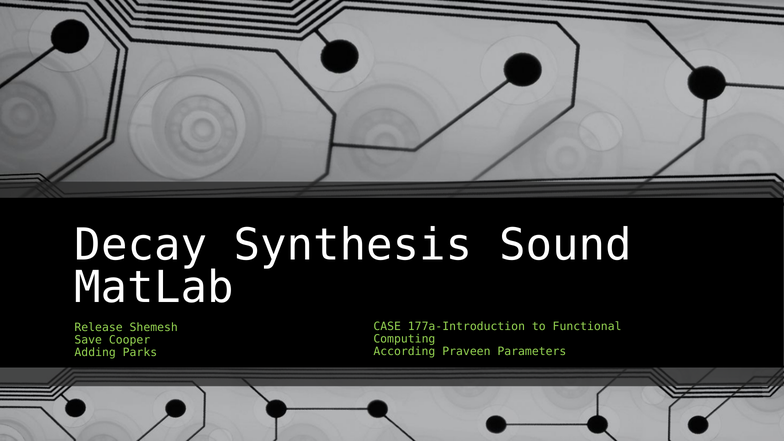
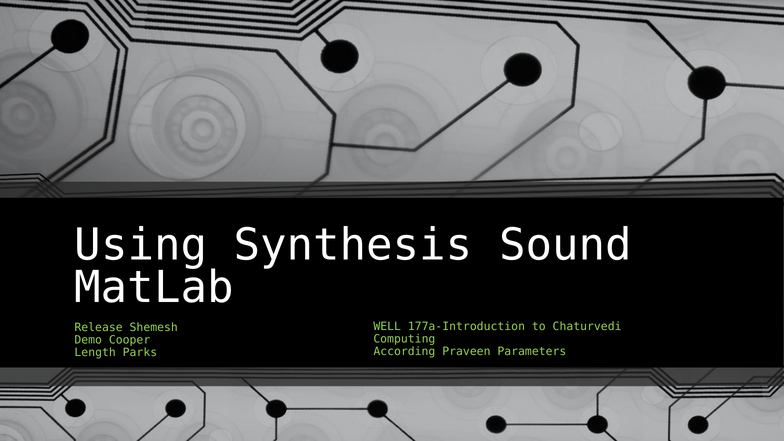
Decay: Decay -> Using
CASE: CASE -> WELL
Functional: Functional -> Chaturvedi
Save: Save -> Demo
Adding: Adding -> Length
